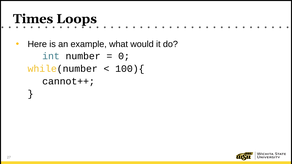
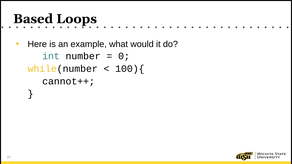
Times: Times -> Based
